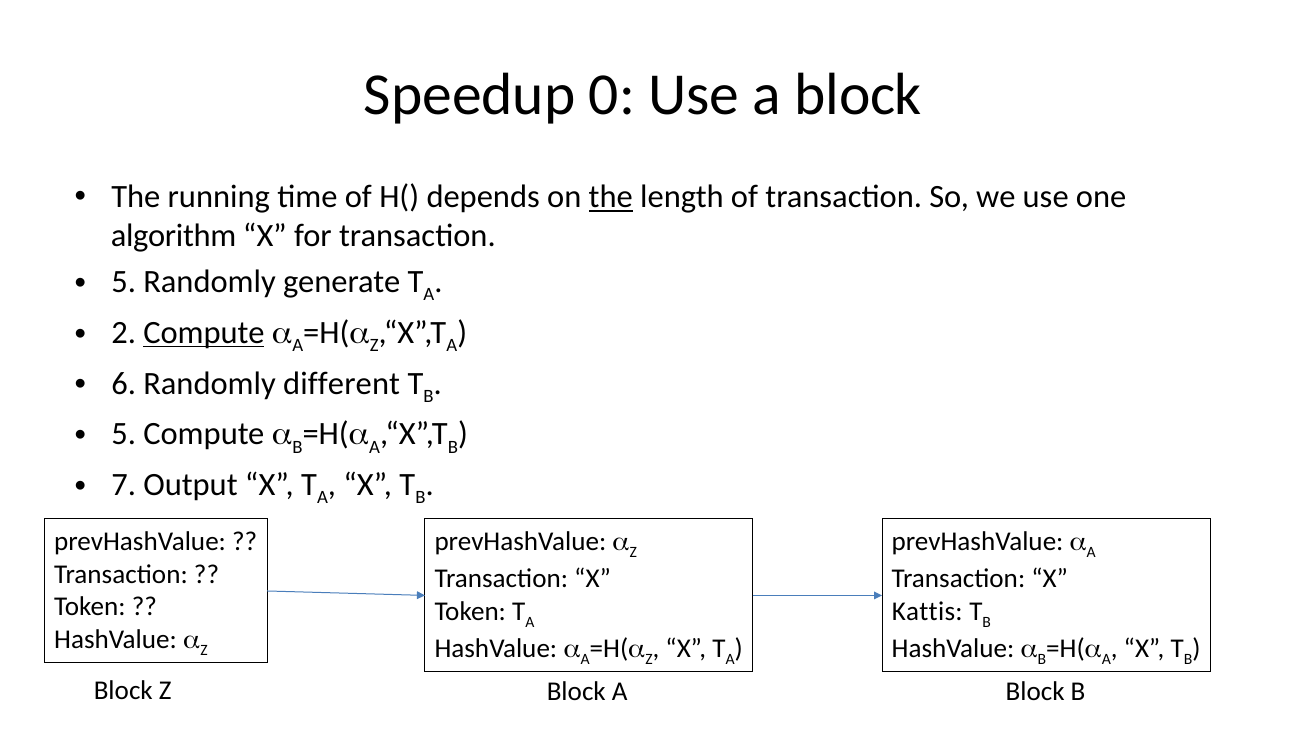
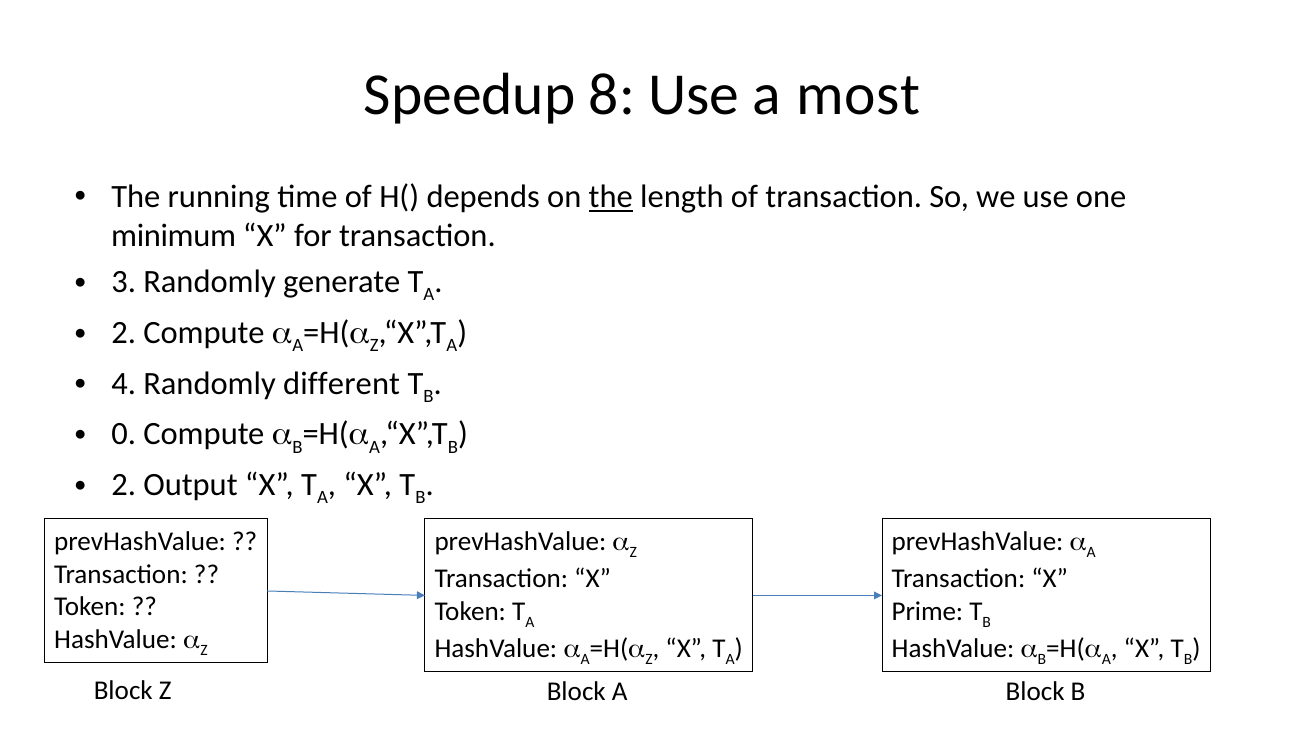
0: 0 -> 8
Use a block: block -> most
algorithm: algorithm -> minimum
5 at (124, 282): 5 -> 3
Compute at (204, 333) underline: present -> none
6: 6 -> 4
5 at (124, 434): 5 -> 0
7 at (124, 485): 7 -> 2
Kattis: Kattis -> Prime
